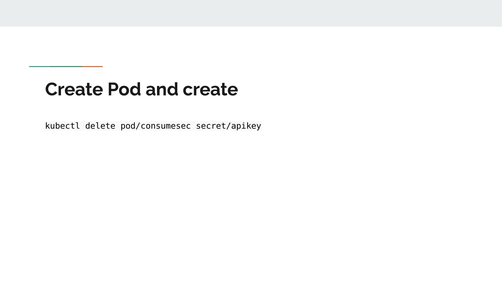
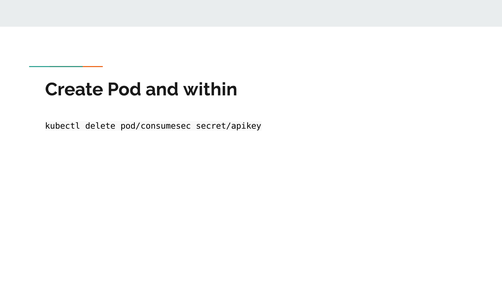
and create: create -> within
